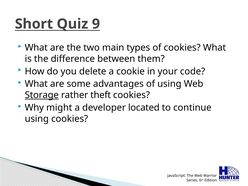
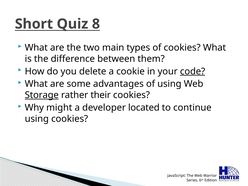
9: 9 -> 8
code underline: none -> present
theft: theft -> their
